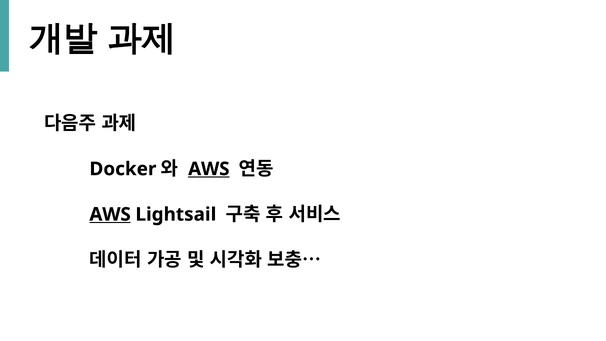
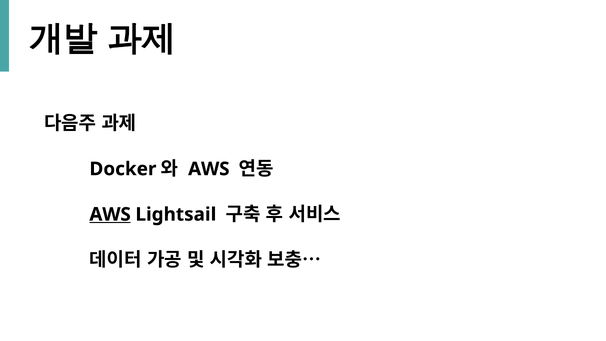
AWS at (209, 169) underline: present -> none
